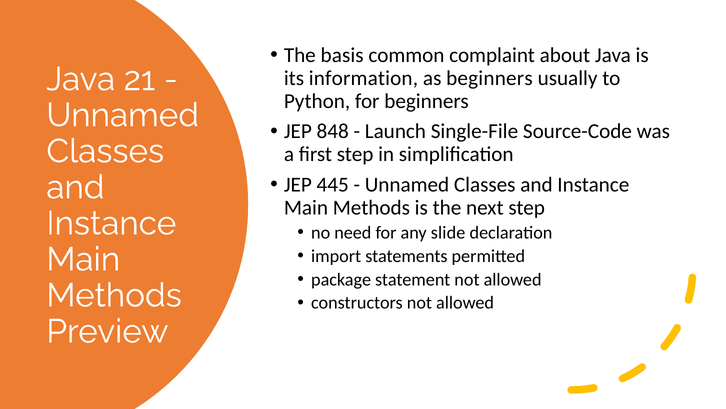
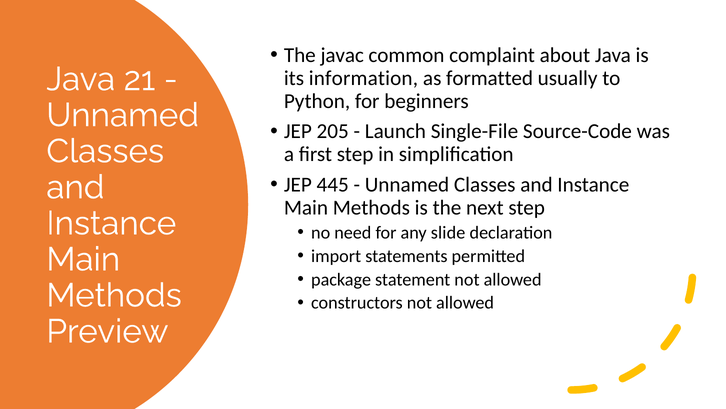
basis: basis -> javac
as beginners: beginners -> formatted
848: 848 -> 205
